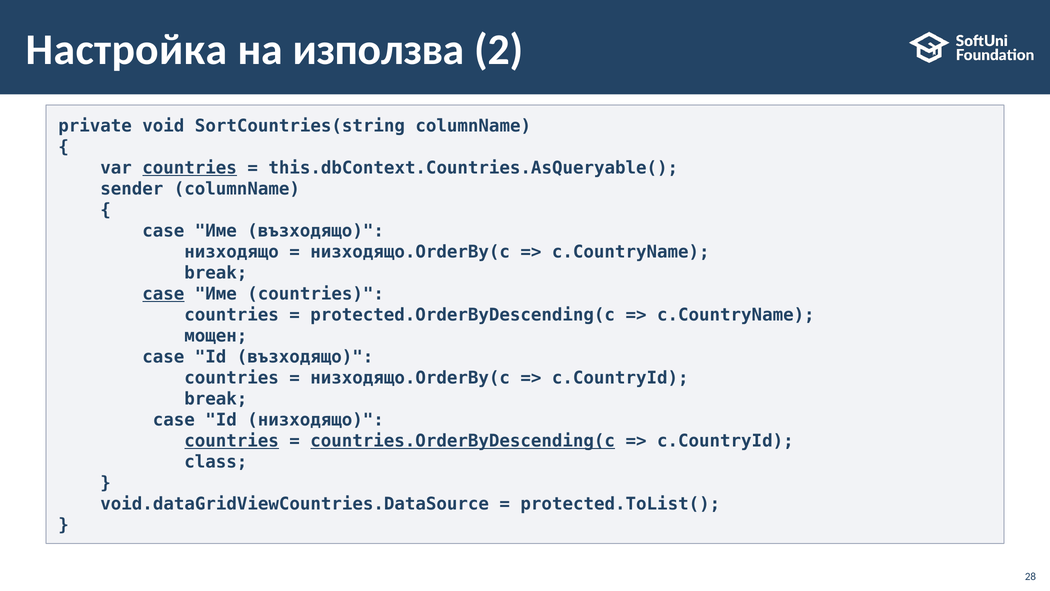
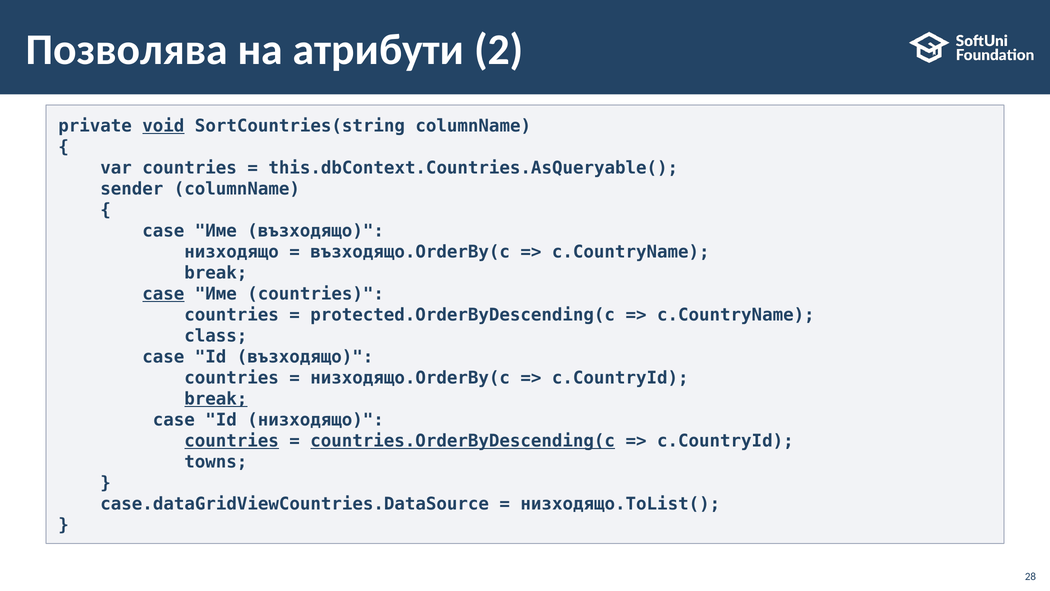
Настройка: Настройка -> Позволява
използва: използва -> атрибути
void underline: none -> present
countries at (190, 168) underline: present -> none
низходящо.OrderBy(c at (410, 252): низходящо.OrderBy(c -> възходящо.OrderBy(c
мощен: мощен -> class
break at (216, 399) underline: none -> present
class: class -> towns
void.dataGridViewCountries.DataSource: void.dataGridViewCountries.DataSource -> case.dataGridViewCountries.DataSource
protected.ToList(: protected.ToList( -> низходящо.ToList(
